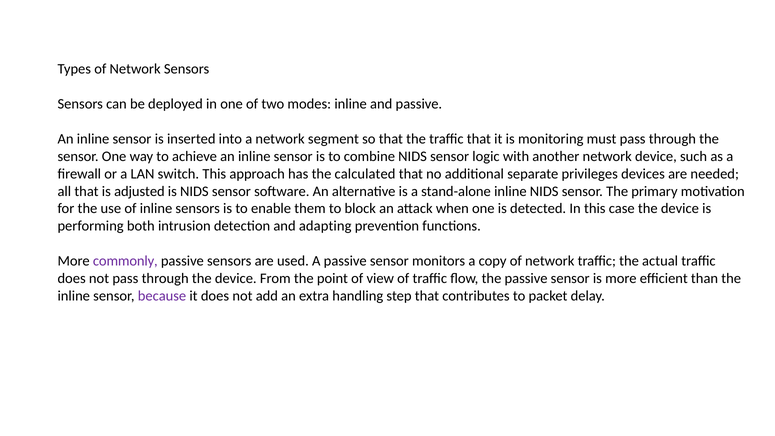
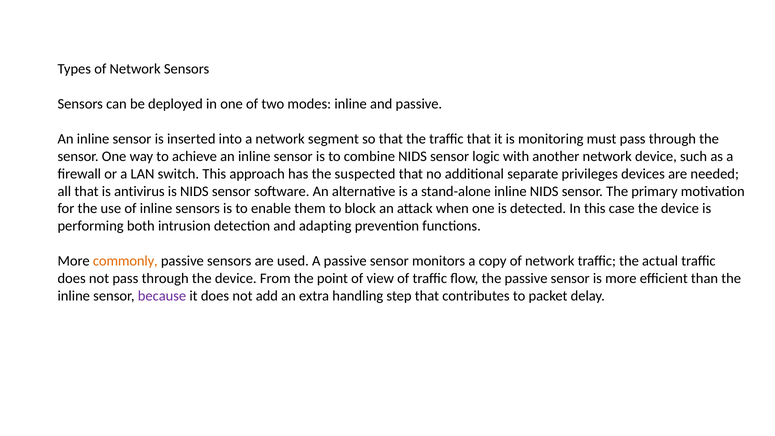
calculated: calculated -> suspected
adjusted: adjusted -> antivirus
commonly colour: purple -> orange
